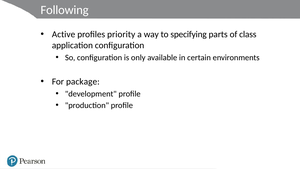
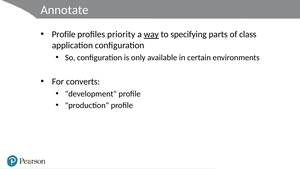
Following: Following -> Annotate
Active at (64, 34): Active -> Profile
way underline: none -> present
package: package -> converts
